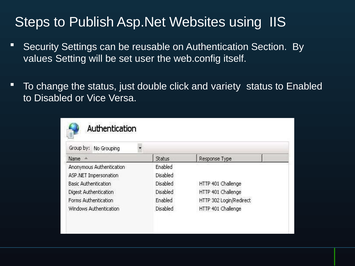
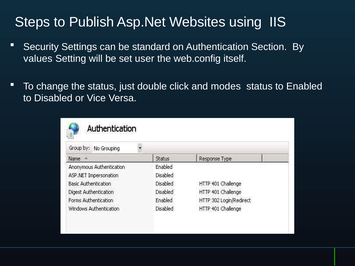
reusable: reusable -> standard
variety: variety -> modes
